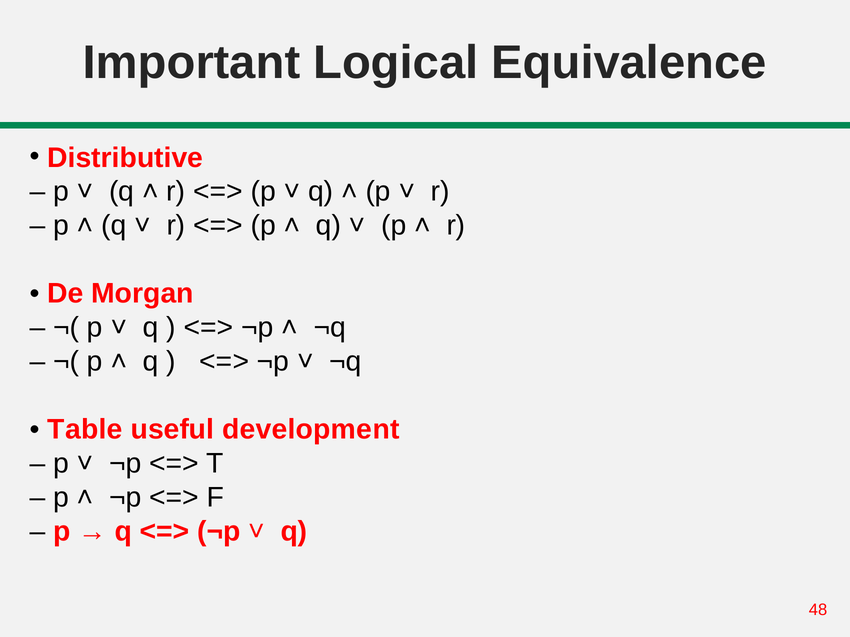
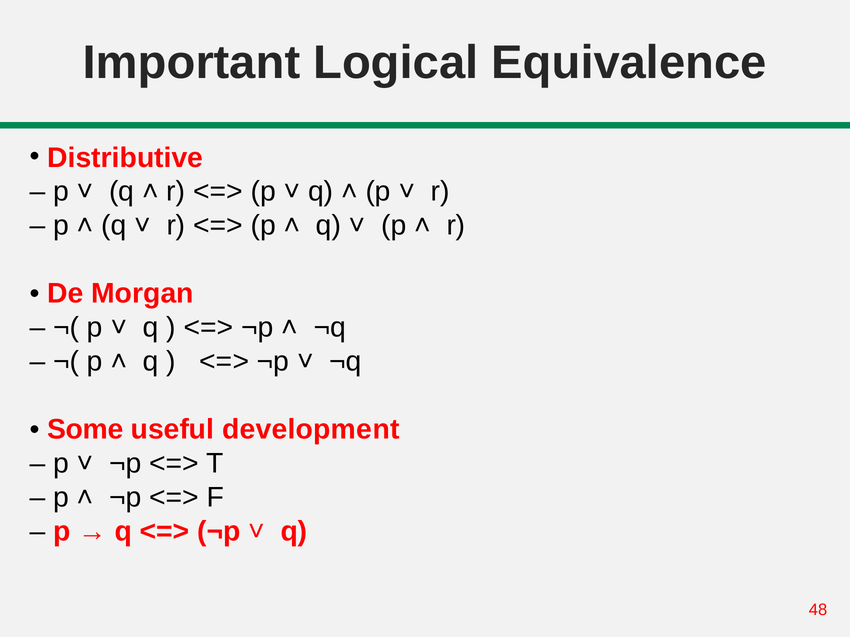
Table: Table -> Some
